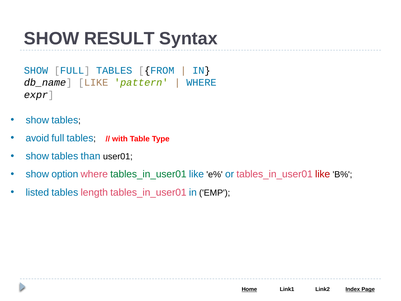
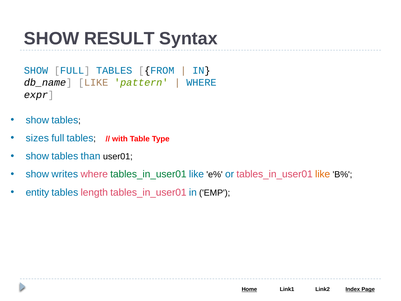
avoid: avoid -> sizes
option: option -> writes
like at (323, 174) colour: red -> orange
listed: listed -> entity
